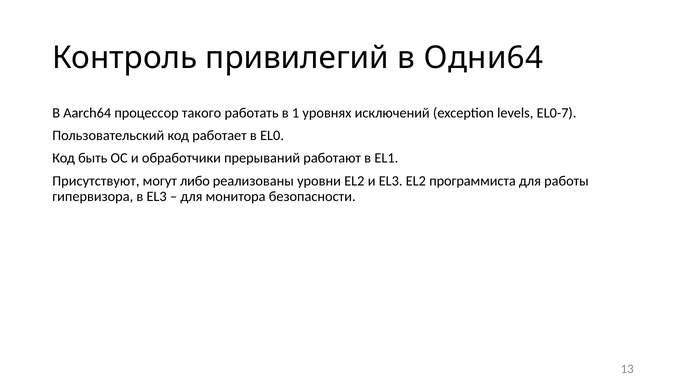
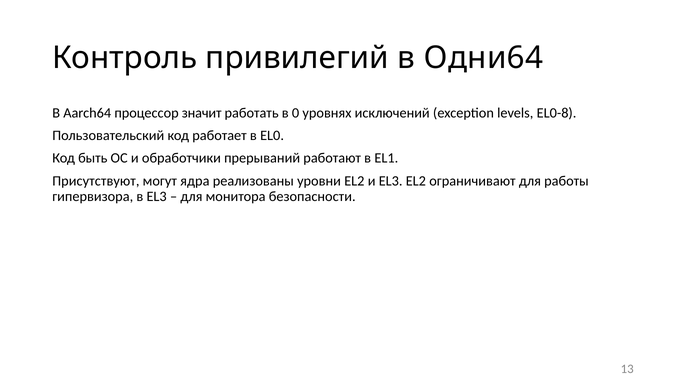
такого: такого -> значит
1: 1 -> 0
EL0-7: EL0-7 -> EL0-8
либо: либо -> ядра
программиста: программиста -> ограничивают
